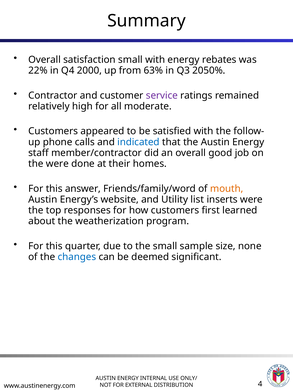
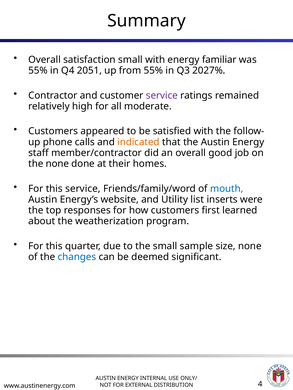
rebates: rebates -> familiar
22% at (38, 71): 22% -> 55%
2000: 2000 -> 2051
from 63%: 63% -> 55%
2050%: 2050% -> 2027%
indicated colour: blue -> orange
the were: were -> none
this answer: answer -> service
mouth colour: orange -> blue
